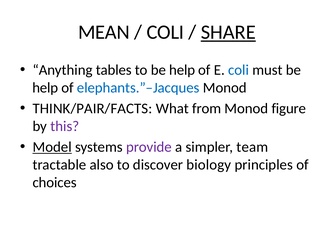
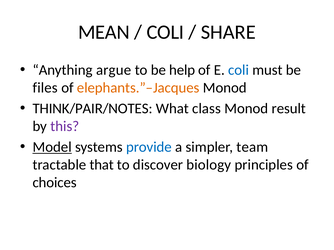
SHARE underline: present -> none
tables: tables -> argue
help at (45, 88): help -> files
elephants.”–Jacques colour: blue -> orange
THINK/PAIR/FACTS: THINK/PAIR/FACTS -> THINK/PAIR/NOTES
from: from -> class
figure: figure -> result
provide colour: purple -> blue
also: also -> that
